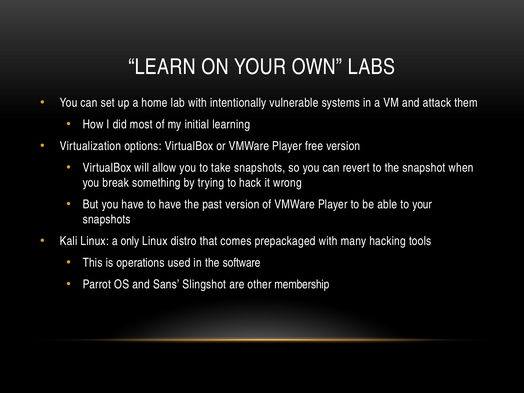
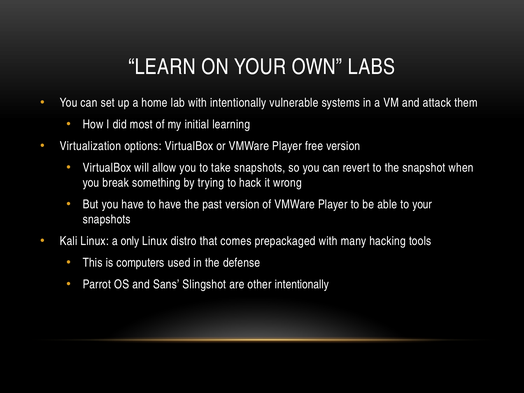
operations: operations -> computers
software: software -> defense
other membership: membership -> intentionally
